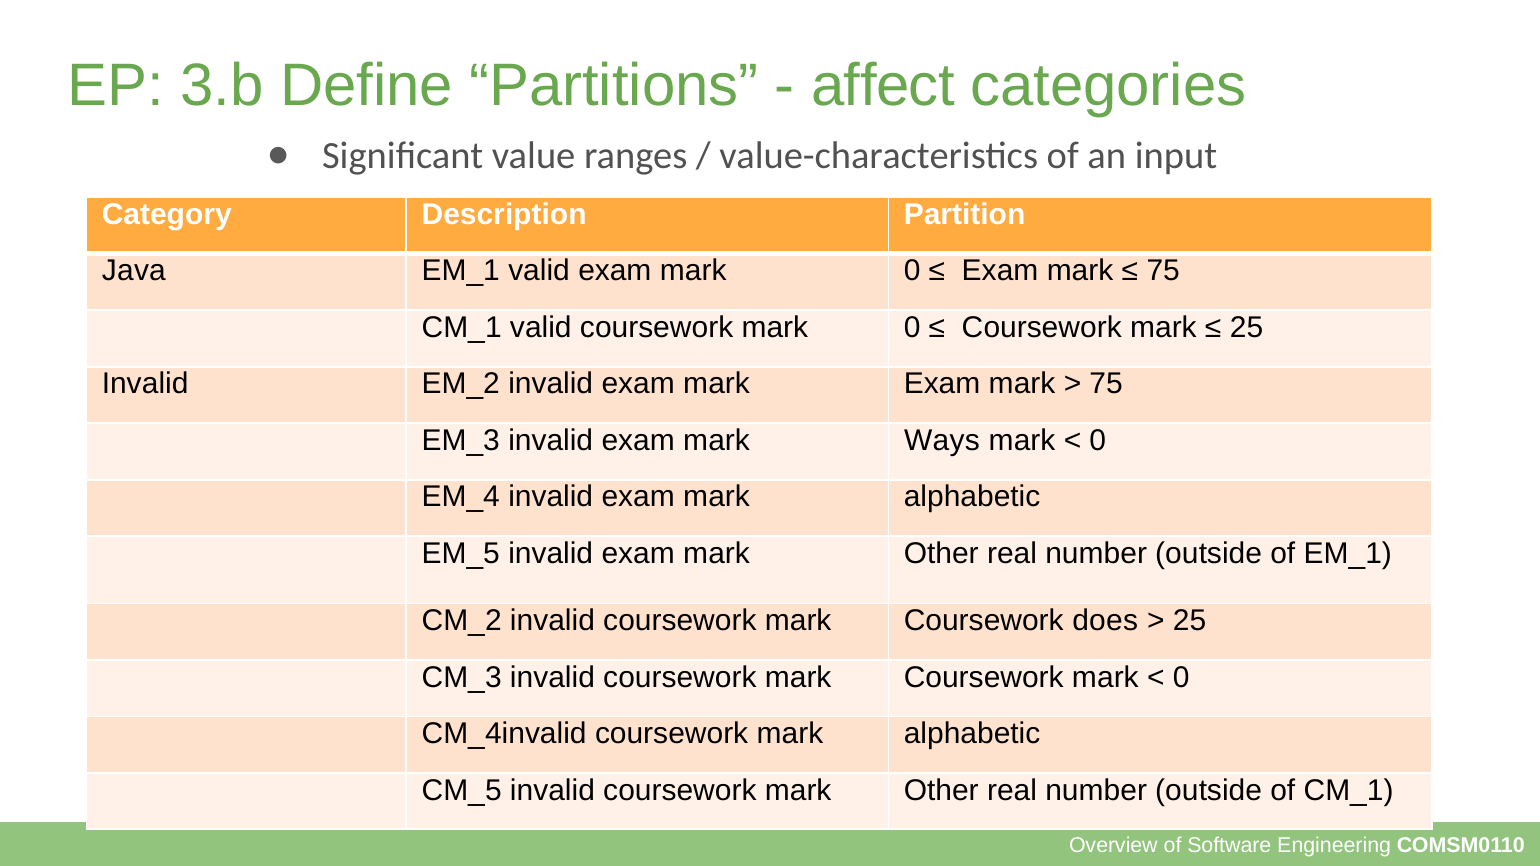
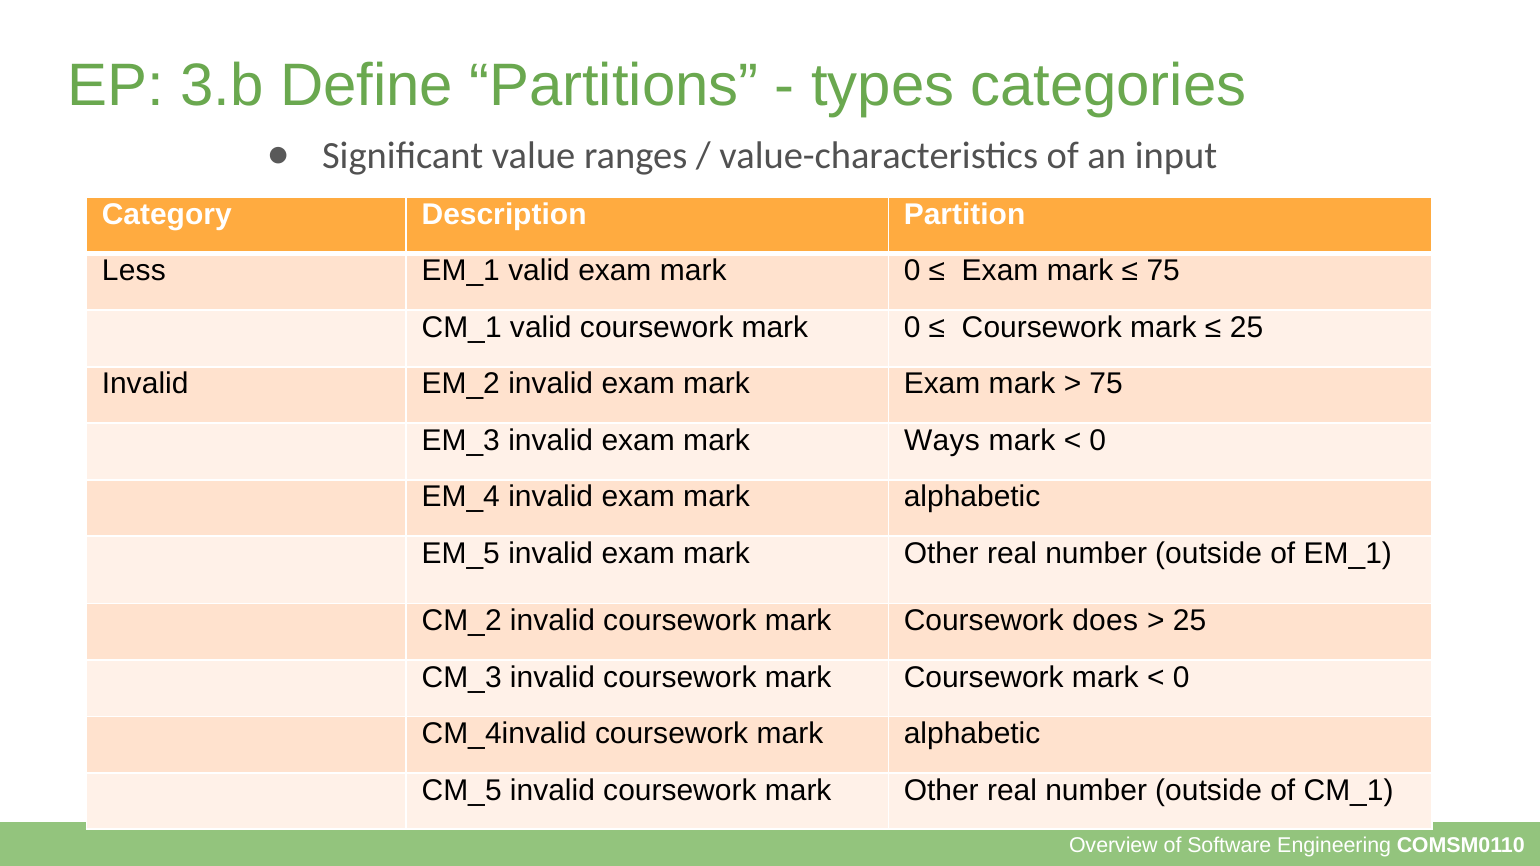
affect: affect -> types
Java: Java -> Less
